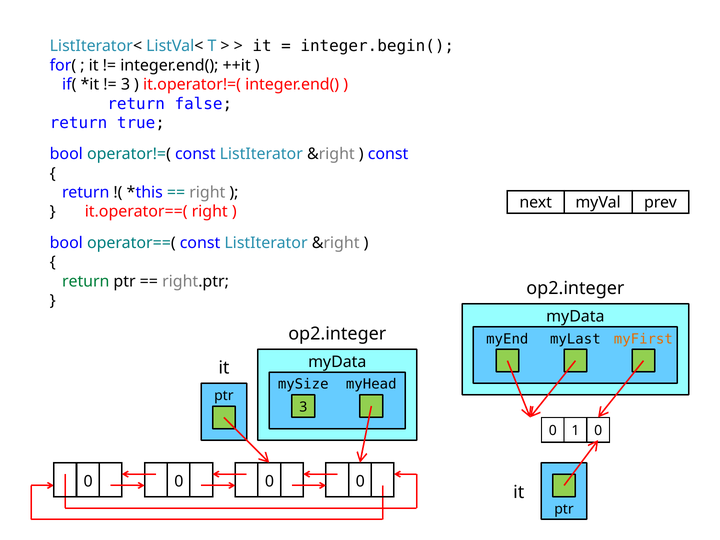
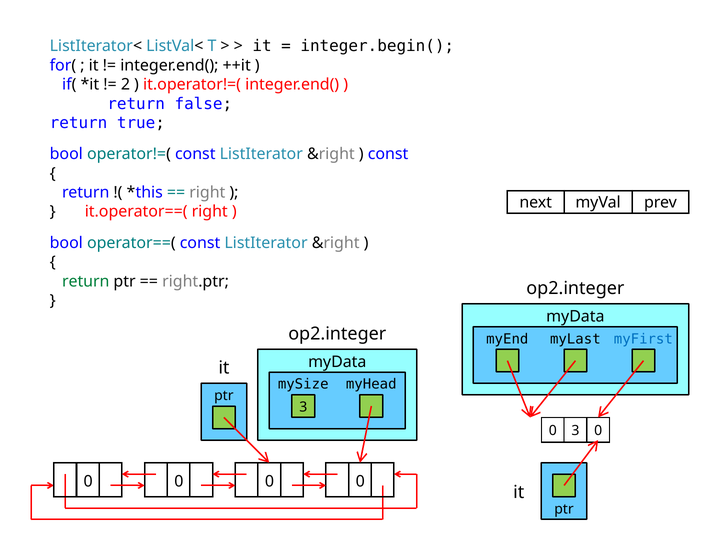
3 at (125, 85): 3 -> 2
myFirst colour: orange -> blue
0 1: 1 -> 3
